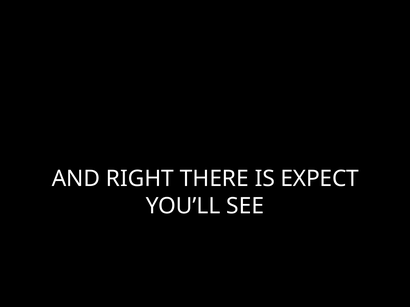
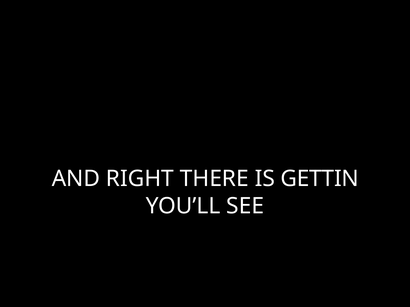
EXPECT: EXPECT -> GETTIN
